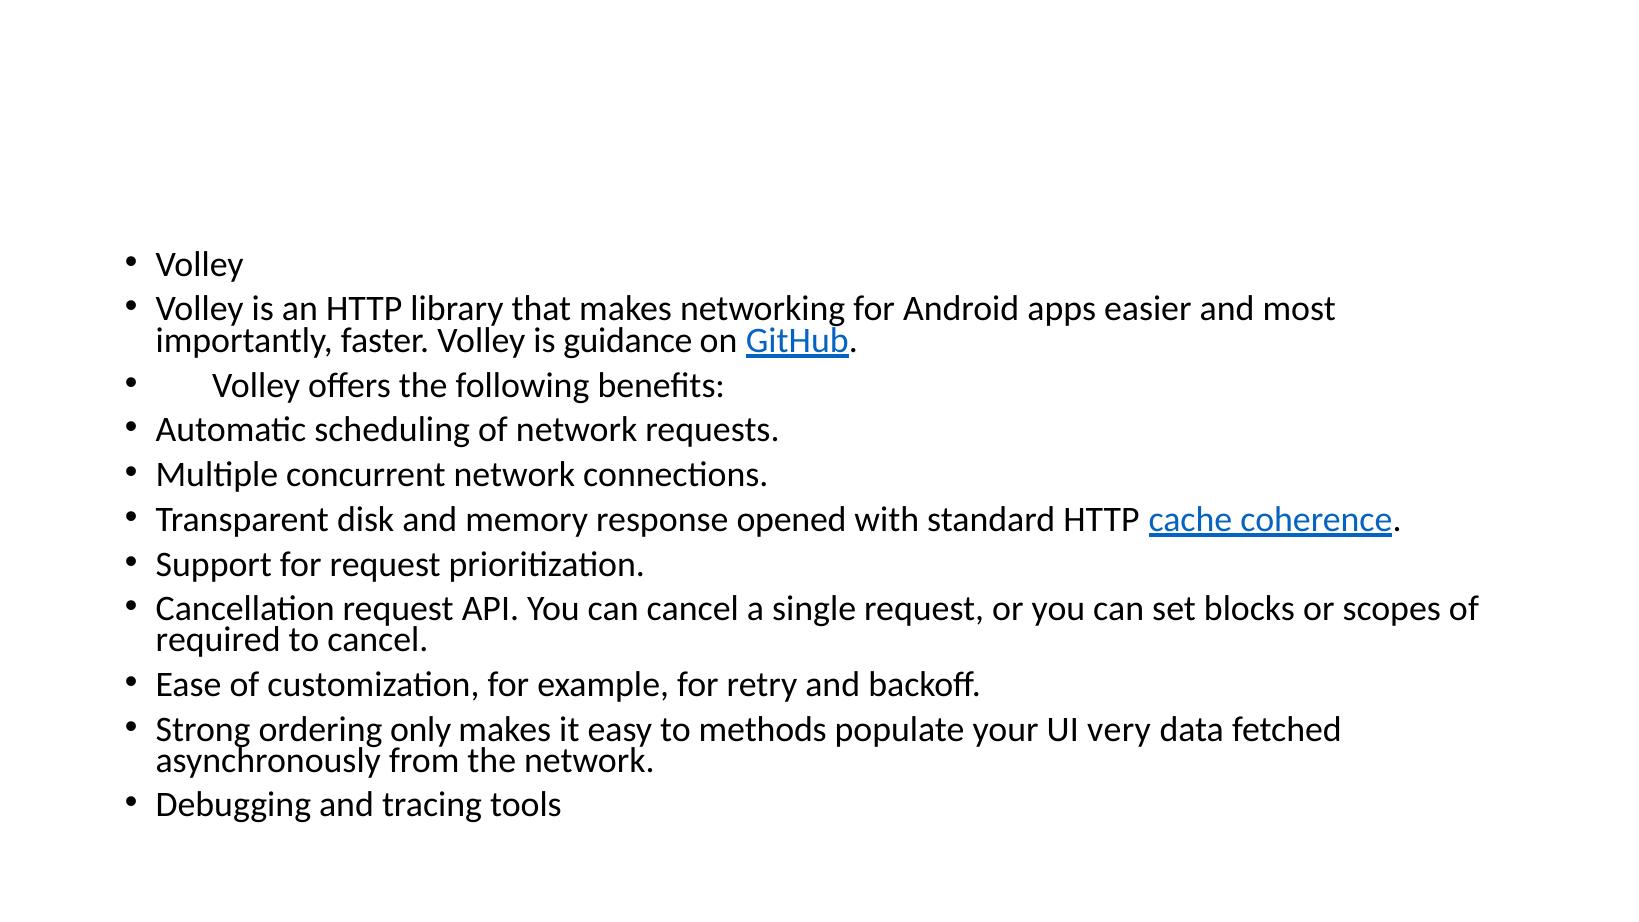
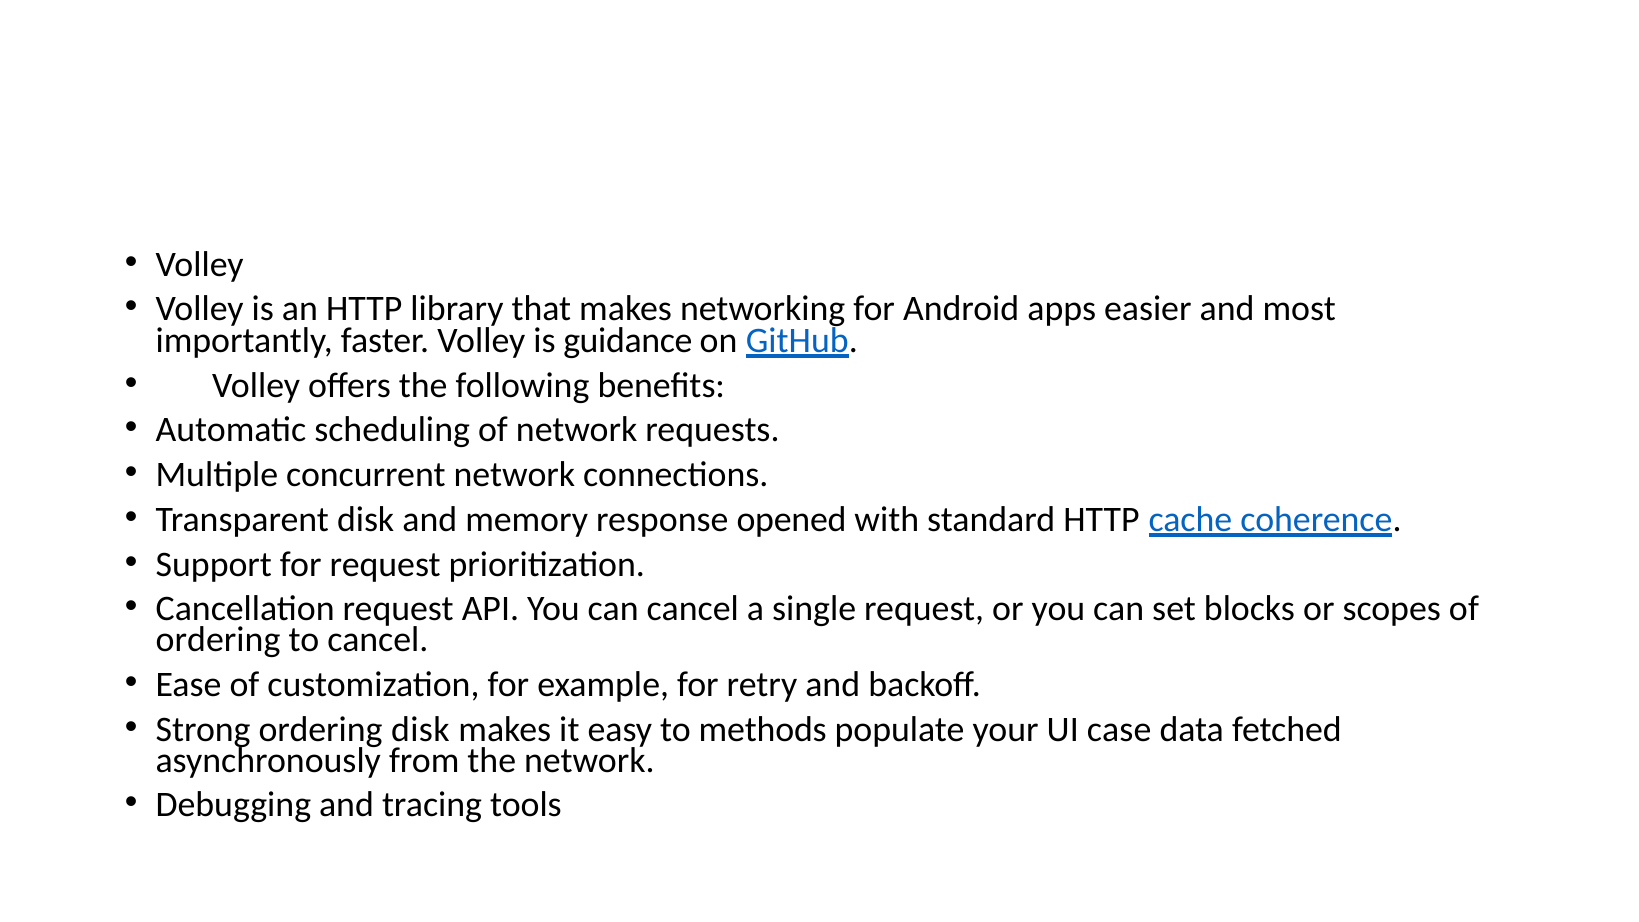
required at (218, 640): required -> ordering
ordering only: only -> disk
very: very -> case
